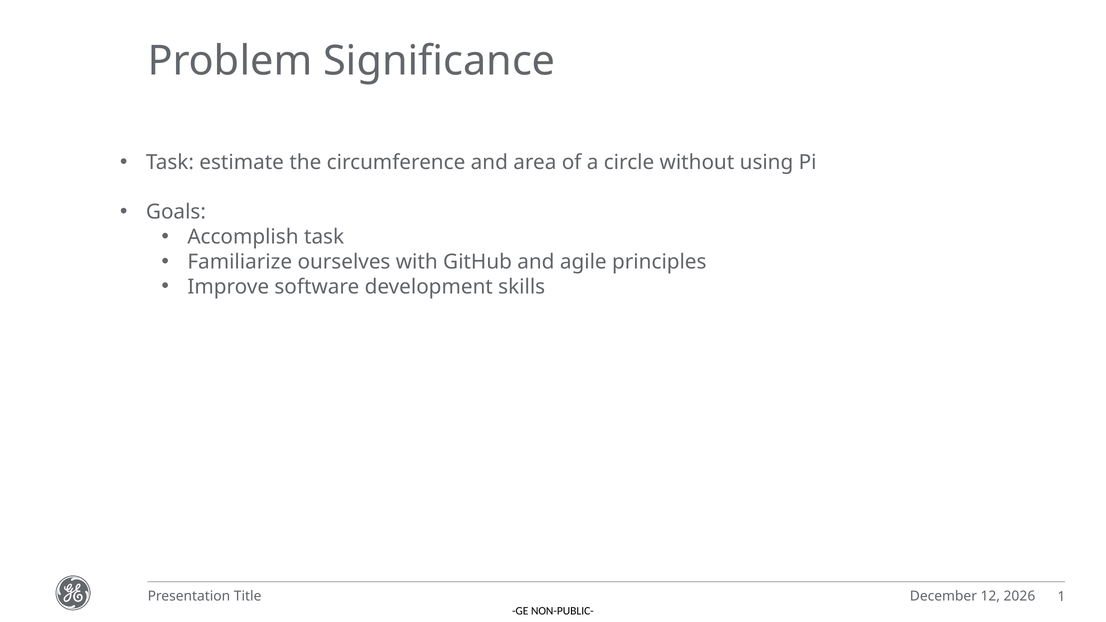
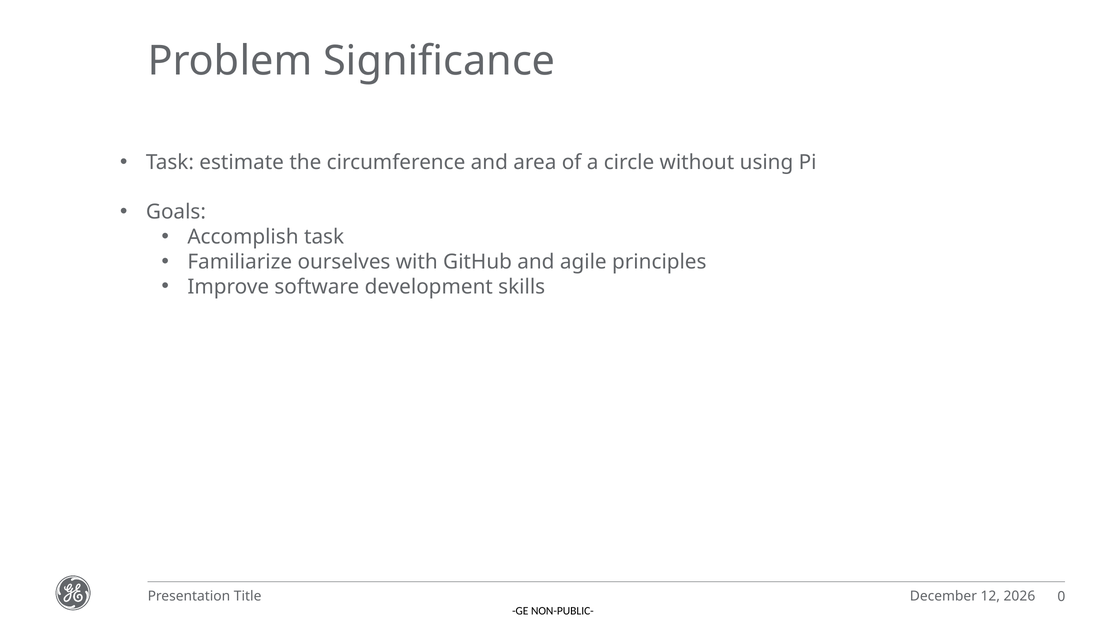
1: 1 -> 0
